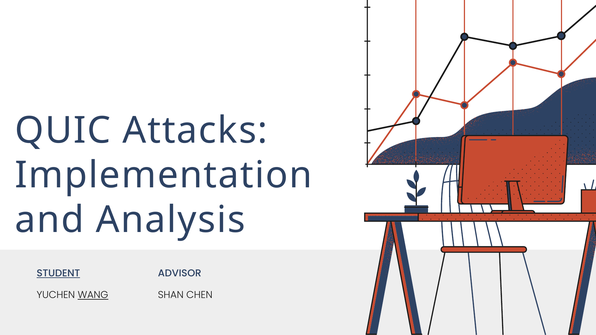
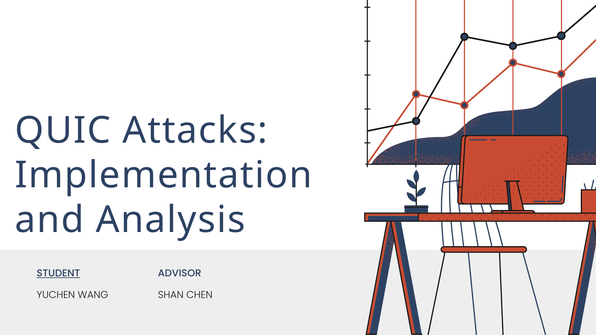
WANG underline: present -> none
